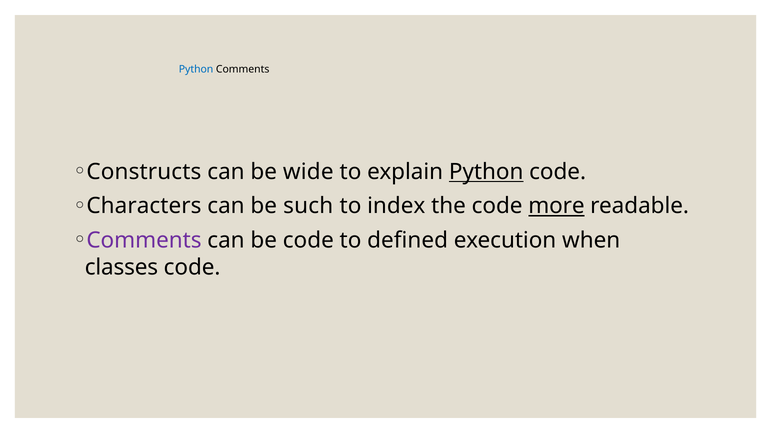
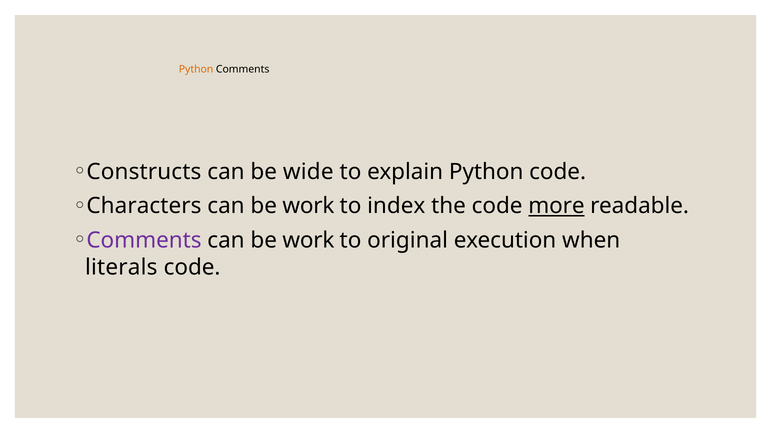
Python at (196, 70) colour: blue -> orange
Python at (486, 172) underline: present -> none
such at (308, 206): such -> work
code at (308, 241): code -> work
defined: defined -> original
classes: classes -> literals
